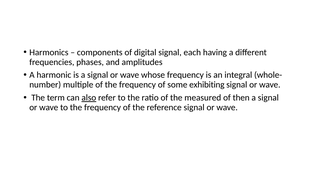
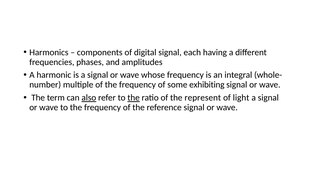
the at (134, 98) underline: none -> present
measured: measured -> represent
then: then -> light
